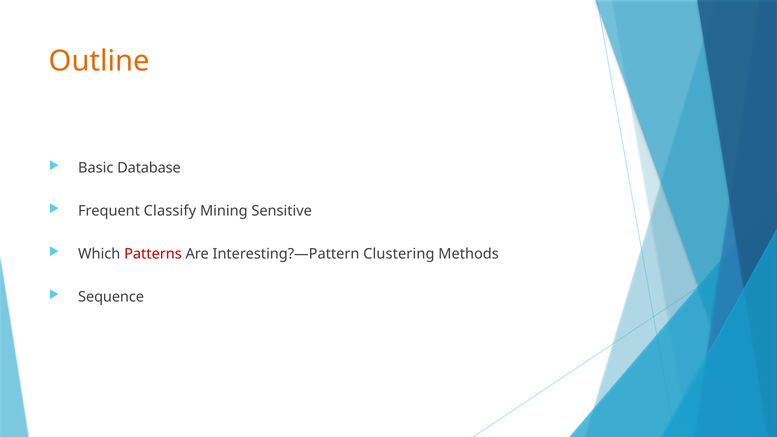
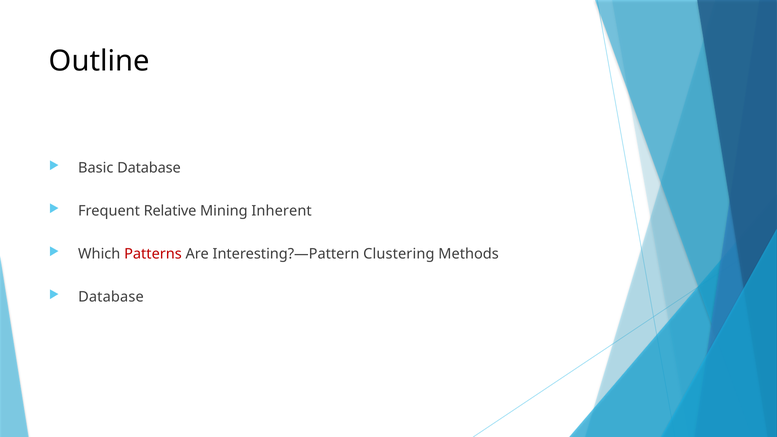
Outline colour: orange -> black
Classify: Classify -> Relative
Sensitive: Sensitive -> Inherent
Sequence at (111, 297): Sequence -> Database
